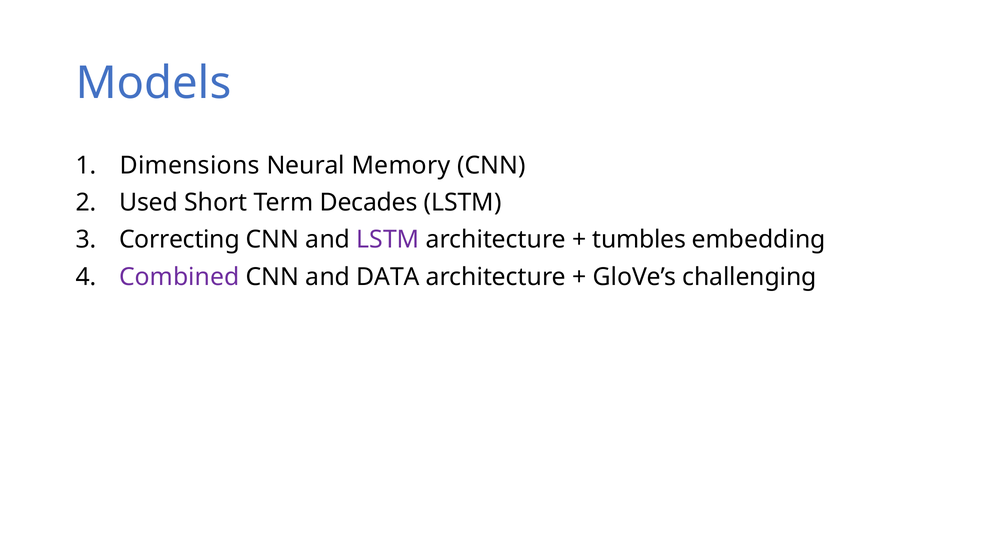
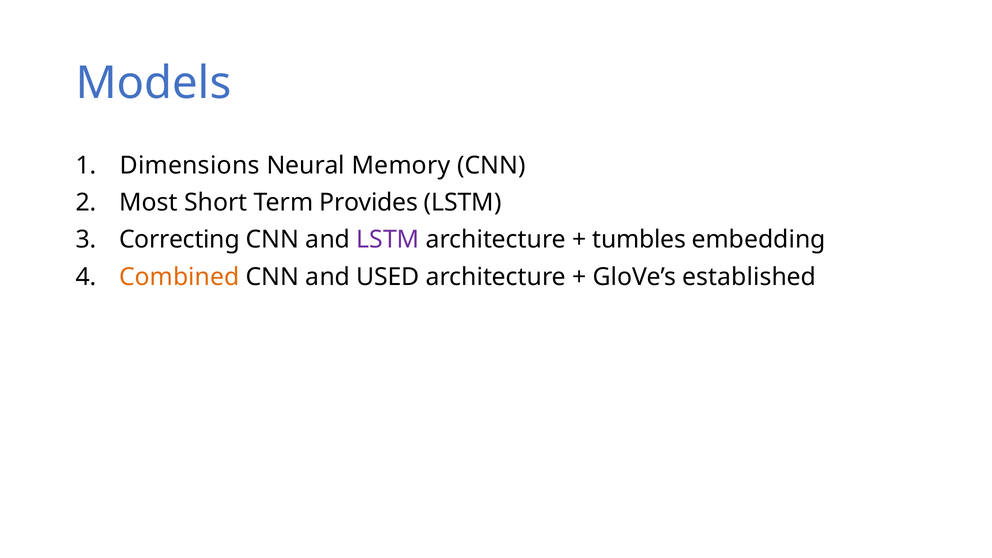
Used: Used -> Most
Decades: Decades -> Provides
Combined colour: purple -> orange
DATA: DATA -> USED
challenging: challenging -> established
